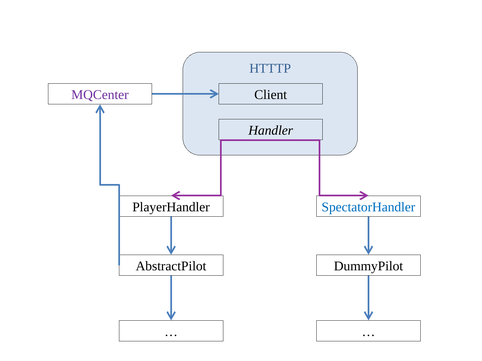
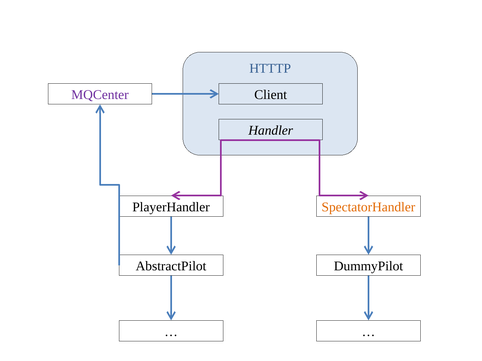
SpectatorHandler colour: blue -> orange
